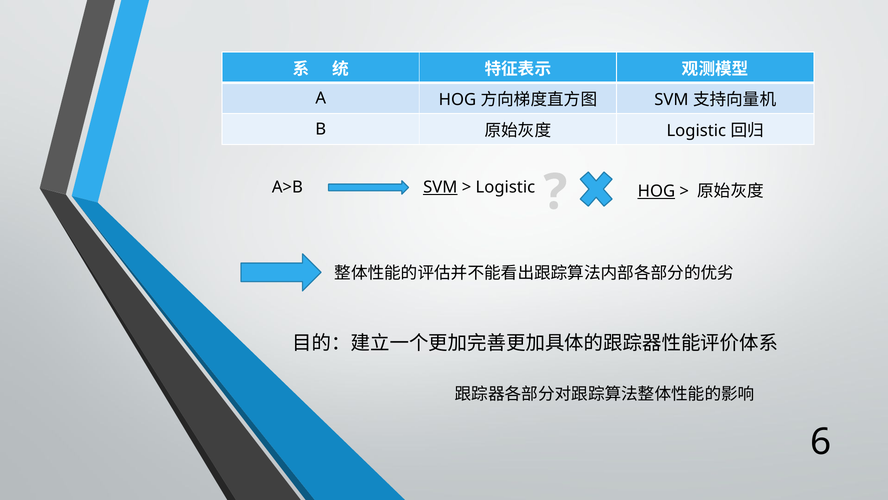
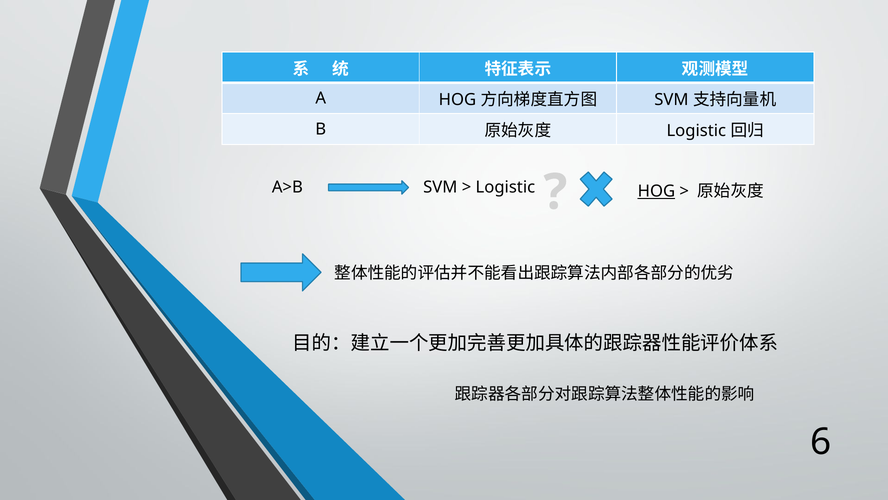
SVM at (440, 187) underline: present -> none
